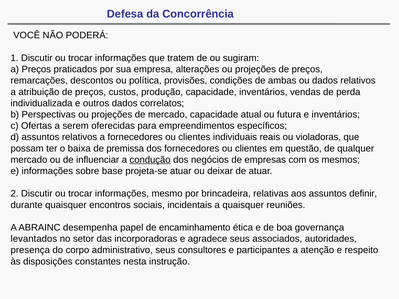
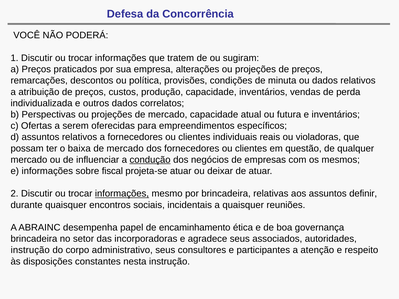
ambas: ambas -> minuta
premissa at (125, 149): premissa -> mercado
base: base -> fiscal
informações at (122, 194) underline: none -> present
levantados at (34, 239): levantados -> brincadeira
presença at (30, 250): presença -> instrução
